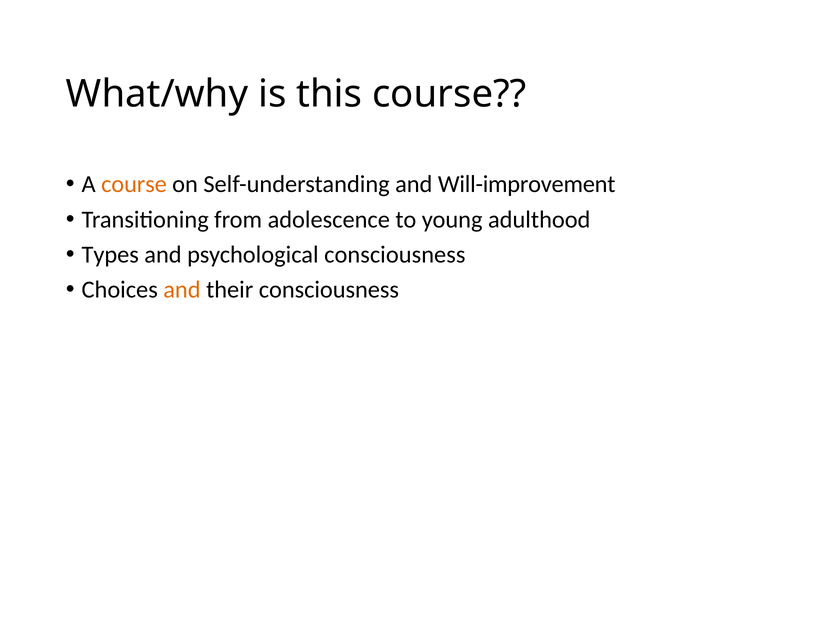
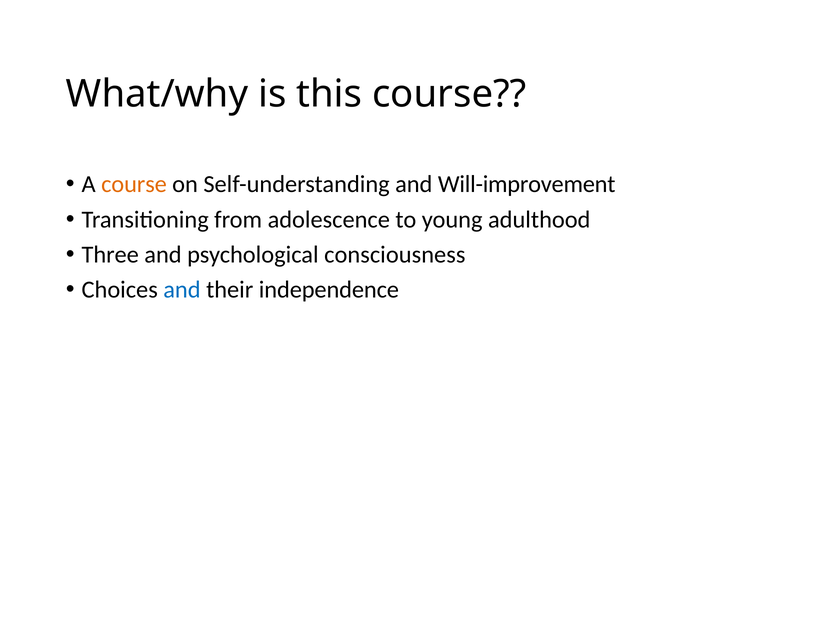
Types: Types -> Three
and at (182, 290) colour: orange -> blue
their consciousness: consciousness -> independence
